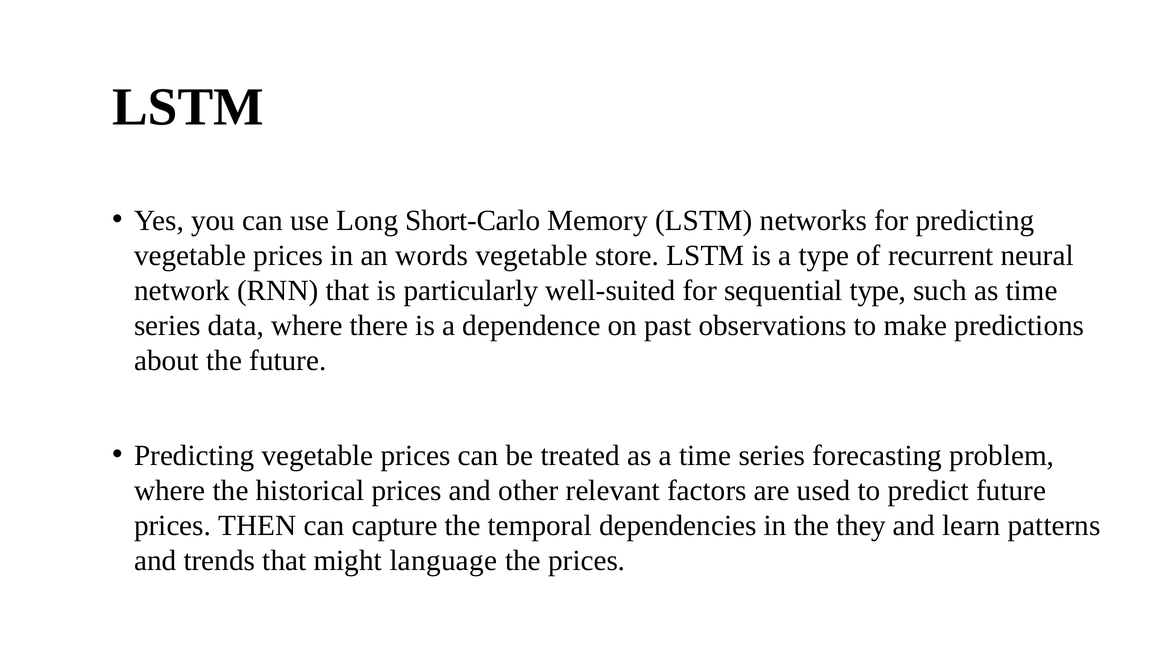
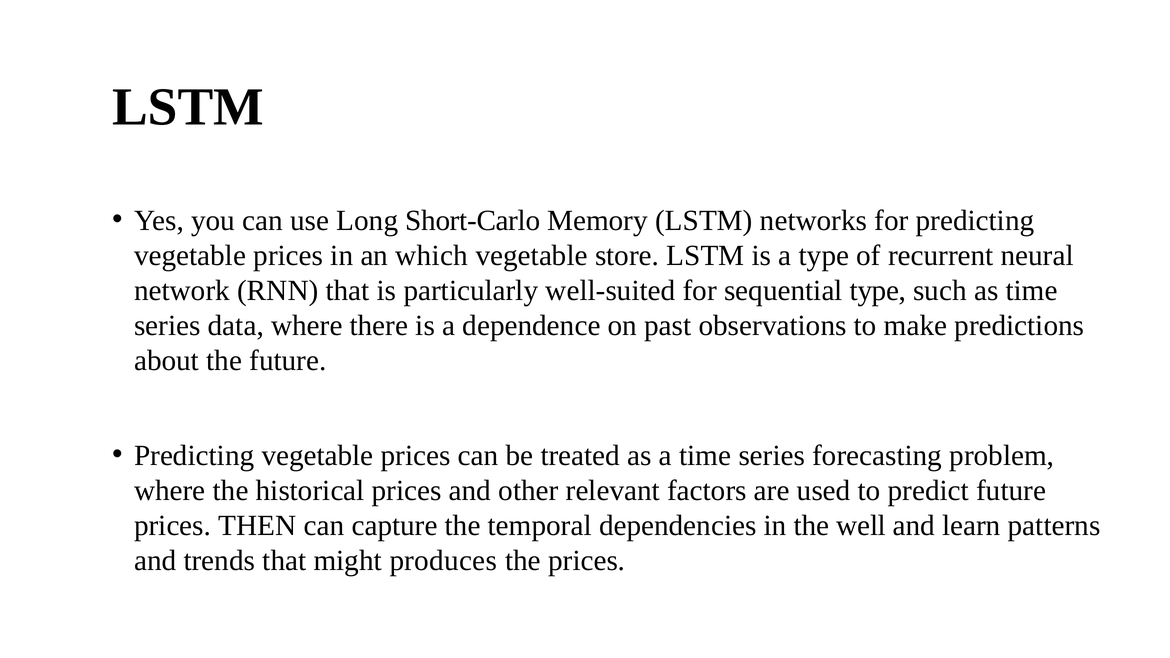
words: words -> which
they: they -> well
language: language -> produces
